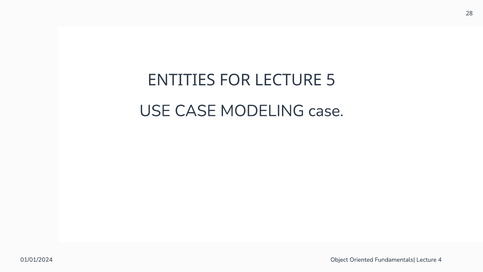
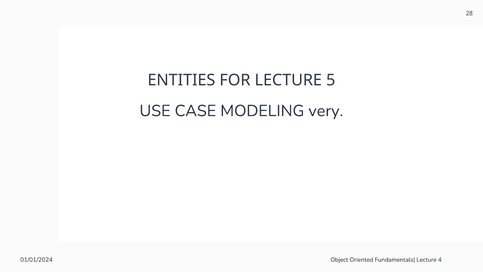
MODELING case: case -> very
